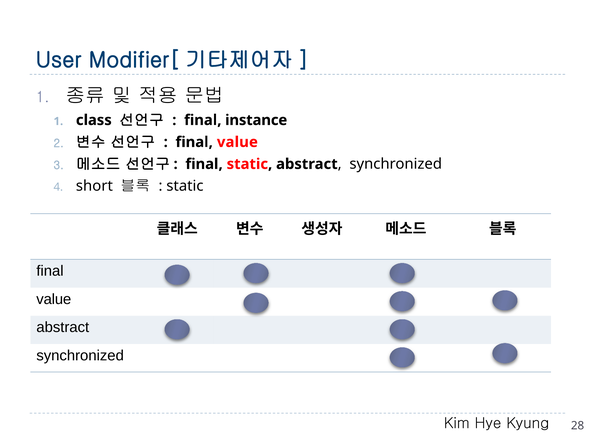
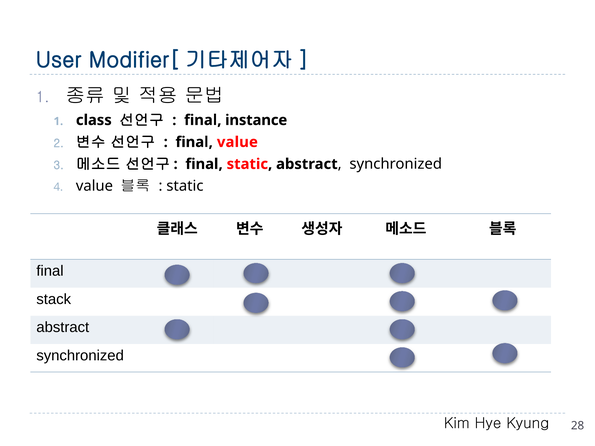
short at (94, 186): short -> value
value at (54, 299): value -> stack
